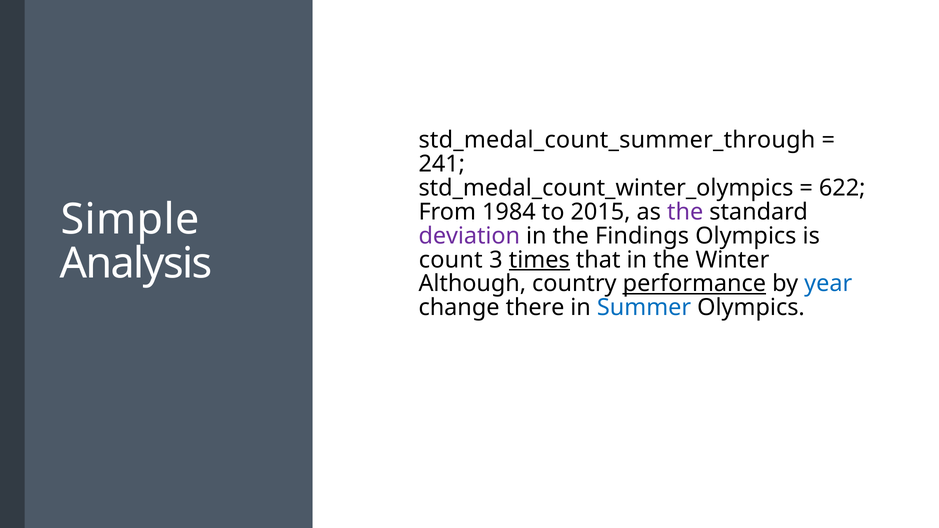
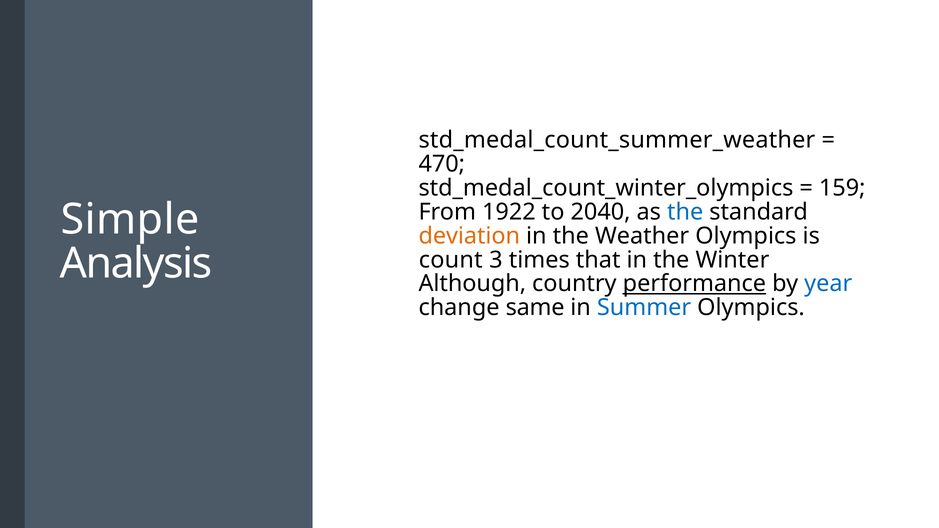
std_medal_count_summer_through: std_medal_count_summer_through -> std_medal_count_summer_weather
241: 241 -> 470
622: 622 -> 159
1984: 1984 -> 1922
2015: 2015 -> 2040
the at (685, 212) colour: purple -> blue
deviation colour: purple -> orange
Findings: Findings -> Weather
times underline: present -> none
there: there -> same
